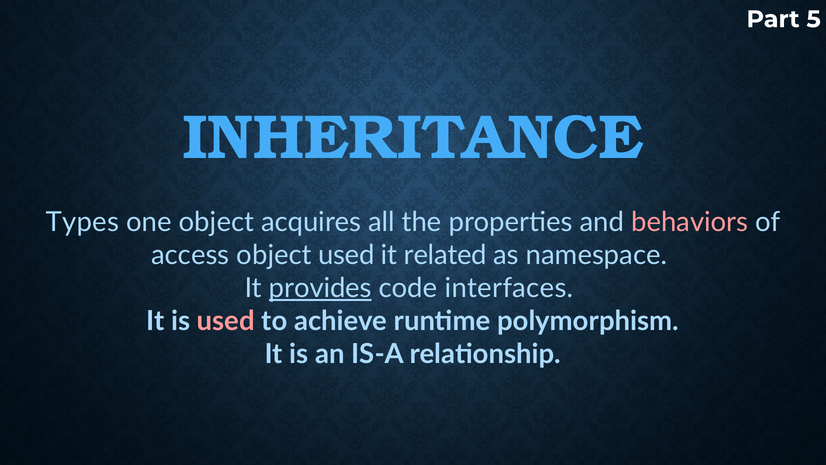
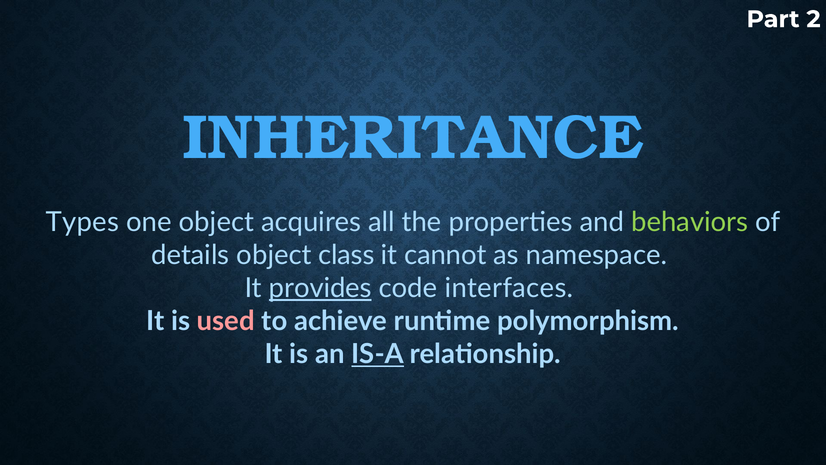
5: 5 -> 2
behaviors colour: pink -> light green
access: access -> details
object used: used -> class
related: related -> cannot
IS-A underline: none -> present
